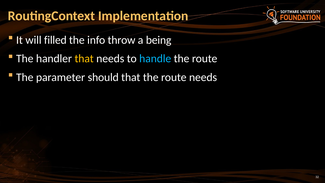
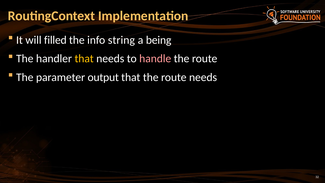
throw: throw -> string
handle colour: light blue -> pink
should: should -> output
